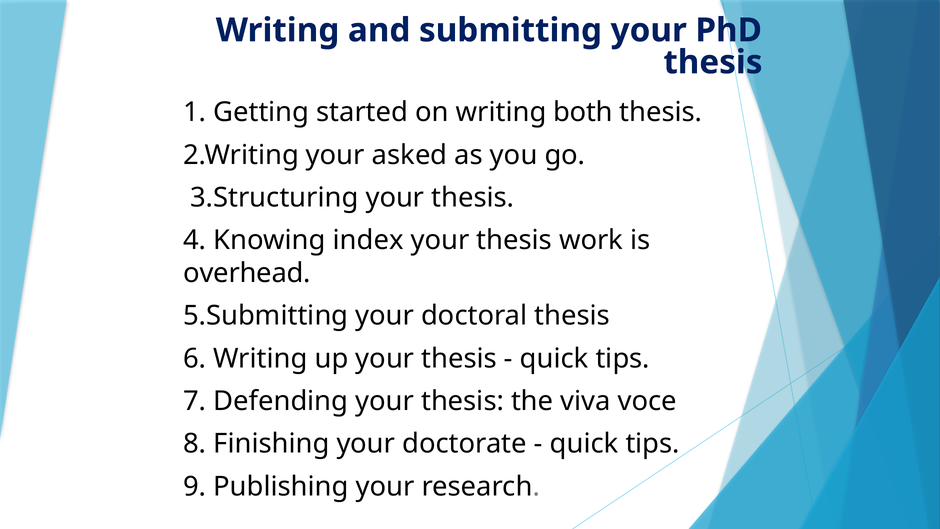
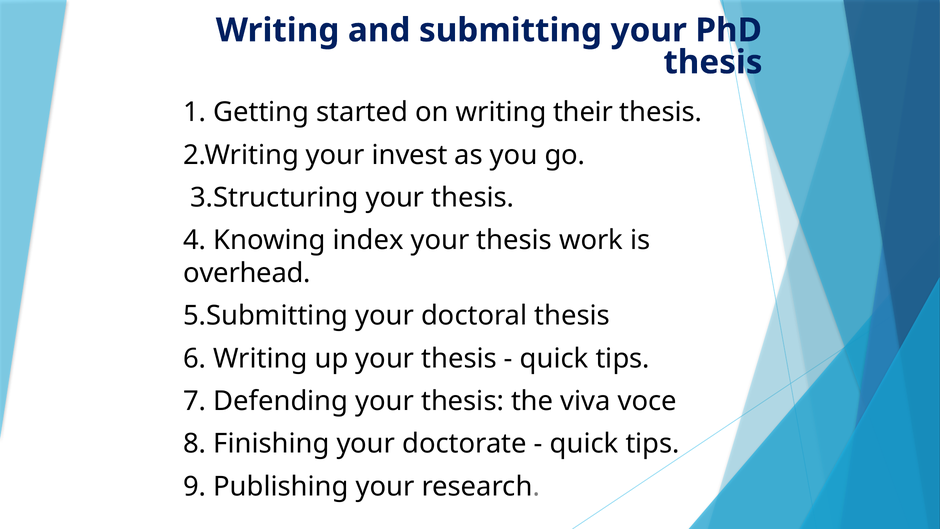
both: both -> their
asked: asked -> invest
